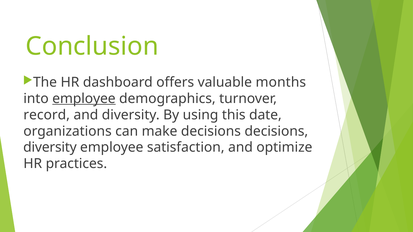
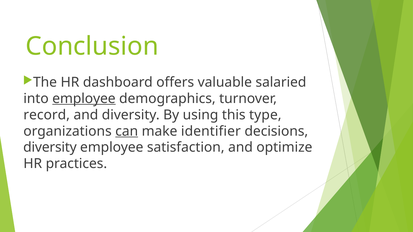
months: months -> salaried
date: date -> type
can underline: none -> present
make decisions: decisions -> identifier
